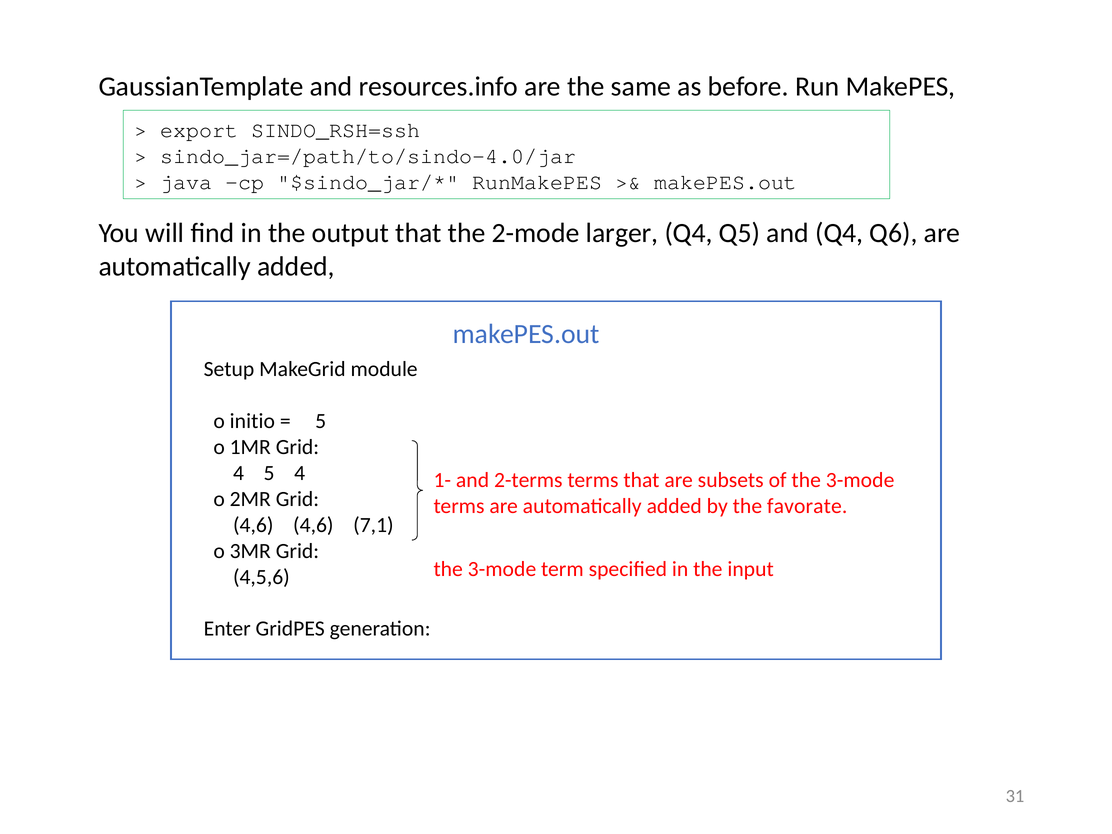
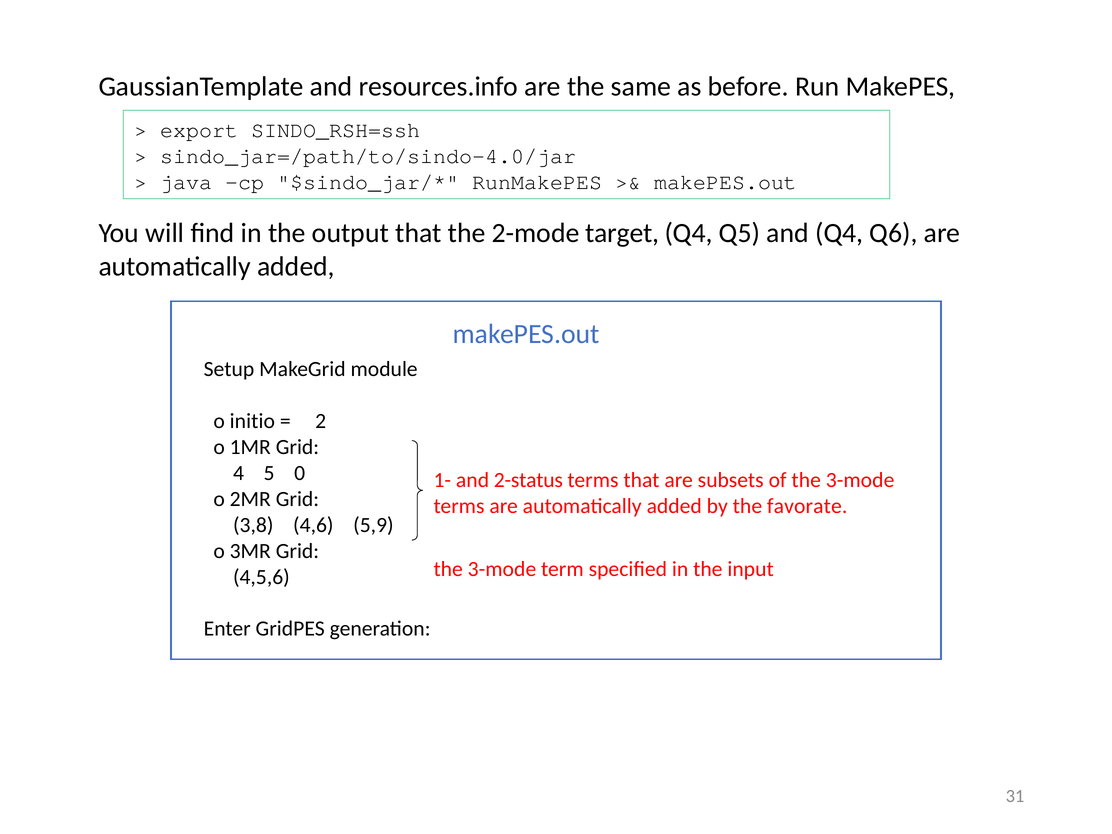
larger: larger -> target
5 at (321, 421): 5 -> 2
5 4: 4 -> 0
2-terms: 2-terms -> 2-status
4,6 at (253, 525): 4,6 -> 3,8
7,1: 7,1 -> 5,9
